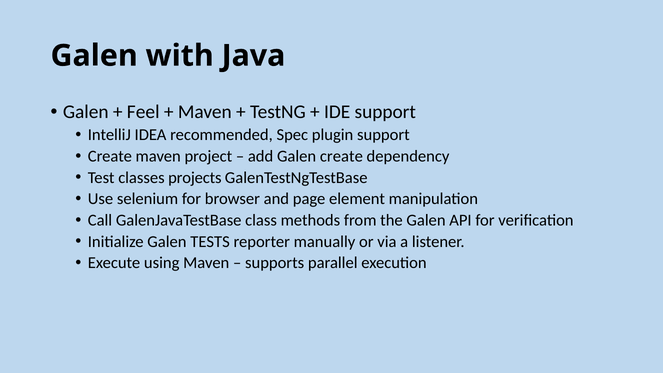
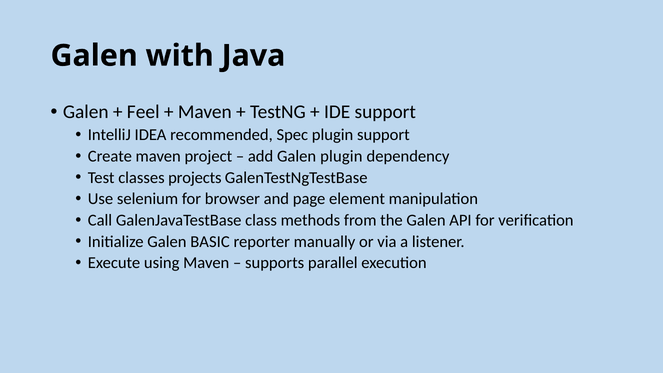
Galen create: create -> plugin
TESTS: TESTS -> BASIC
